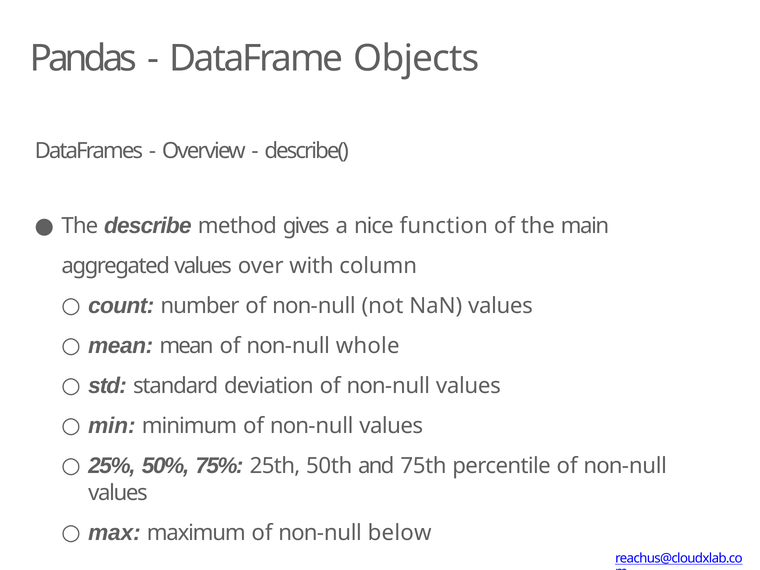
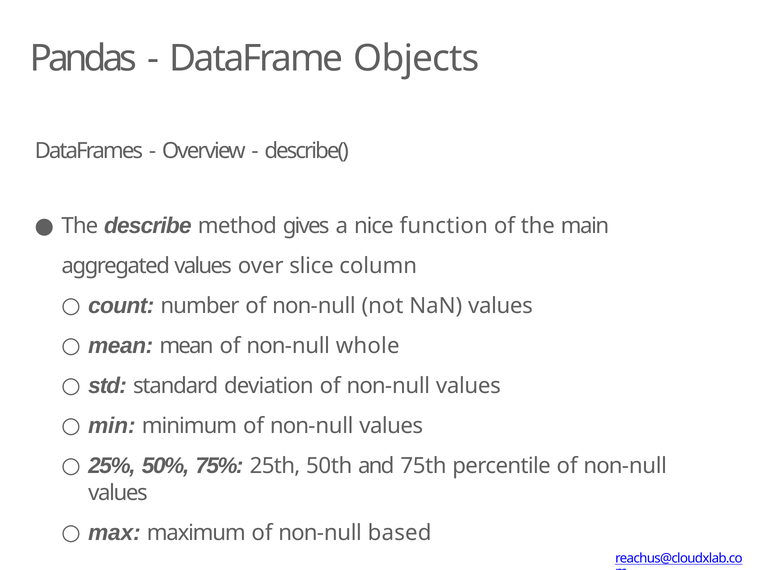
with: with -> slice
below: below -> based
